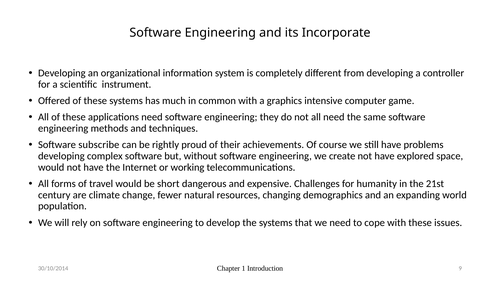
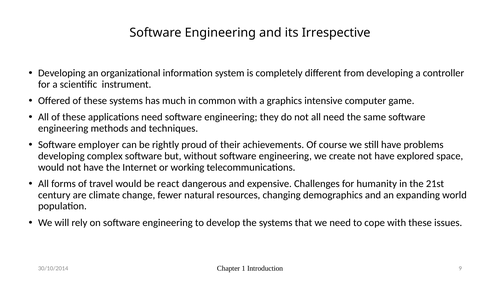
Incorporate: Incorporate -> Irrespective
subscribe: subscribe -> employer
short: short -> react
